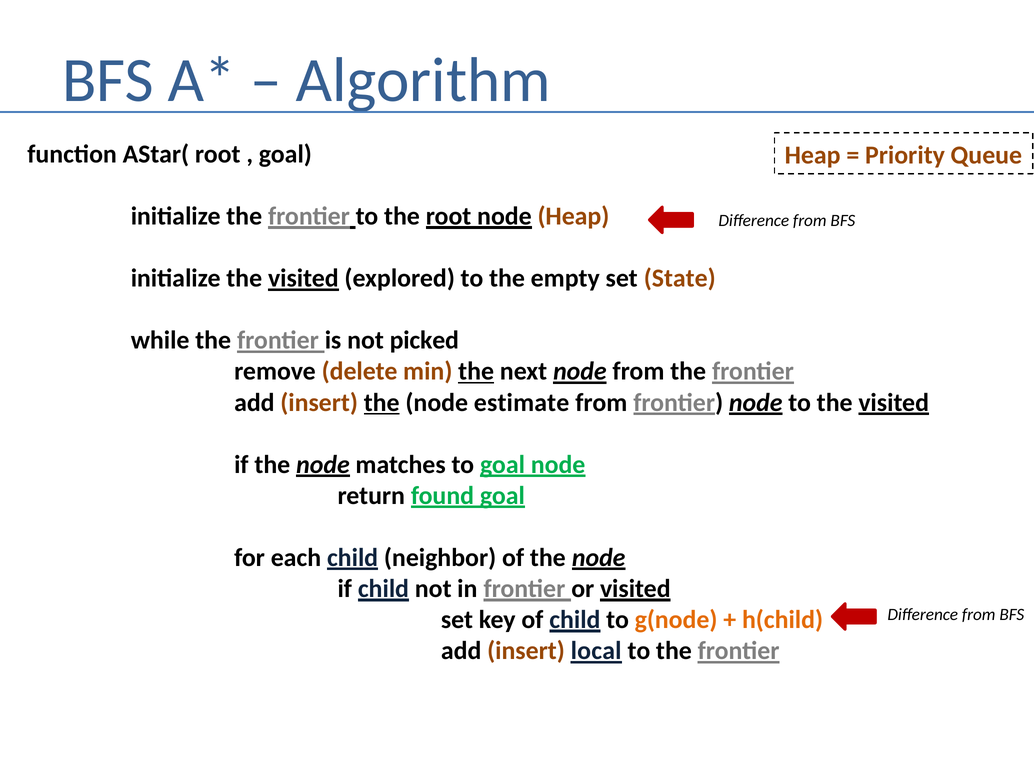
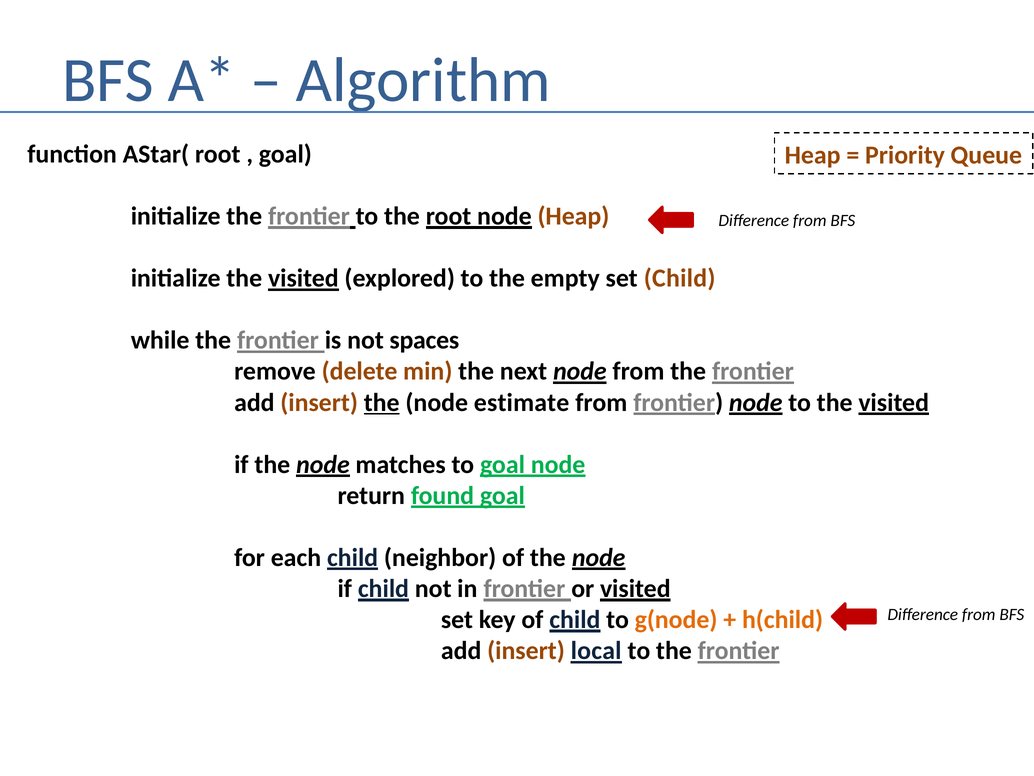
set State: State -> Child
picked: picked -> spaces
the at (476, 371) underline: present -> none
